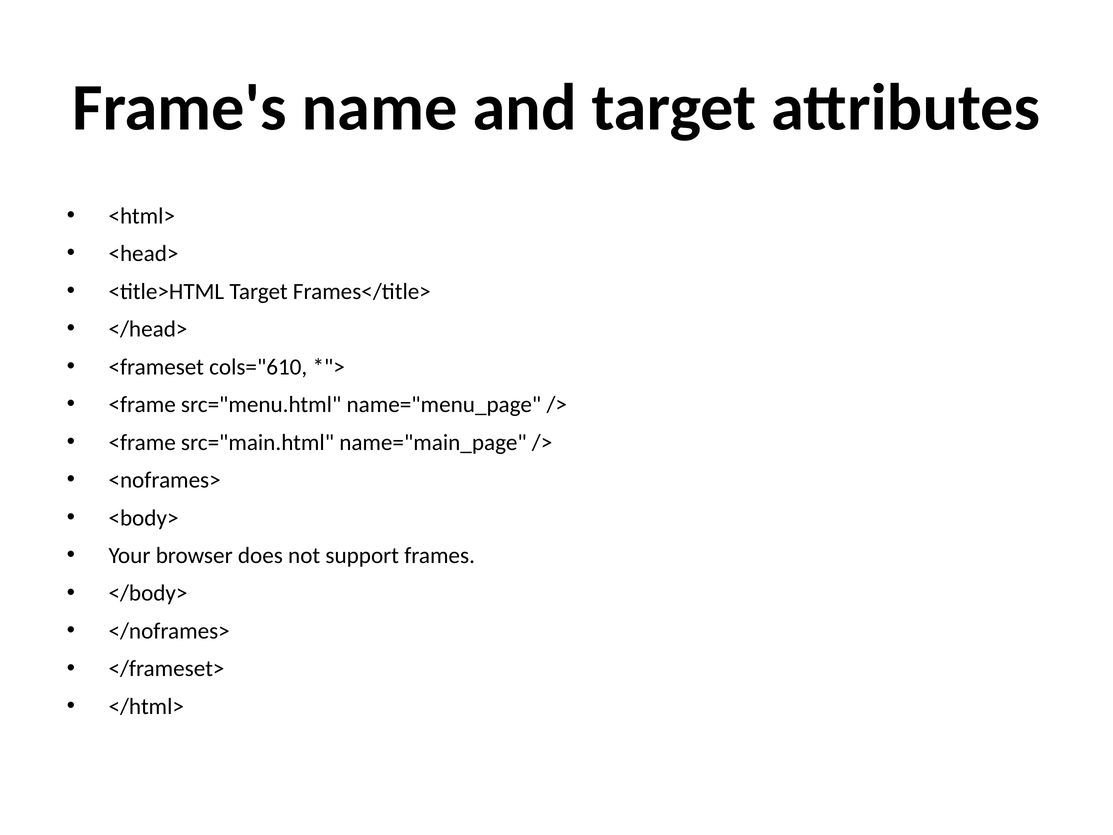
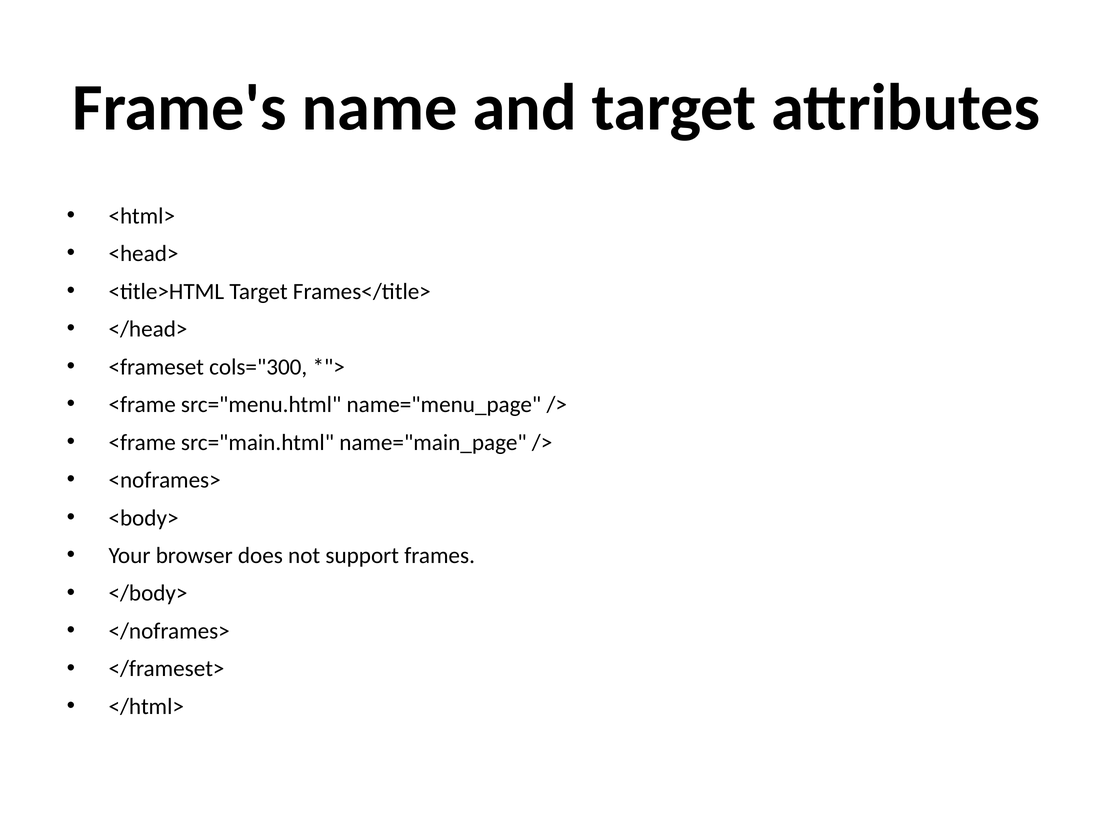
cols="610: cols="610 -> cols="300
